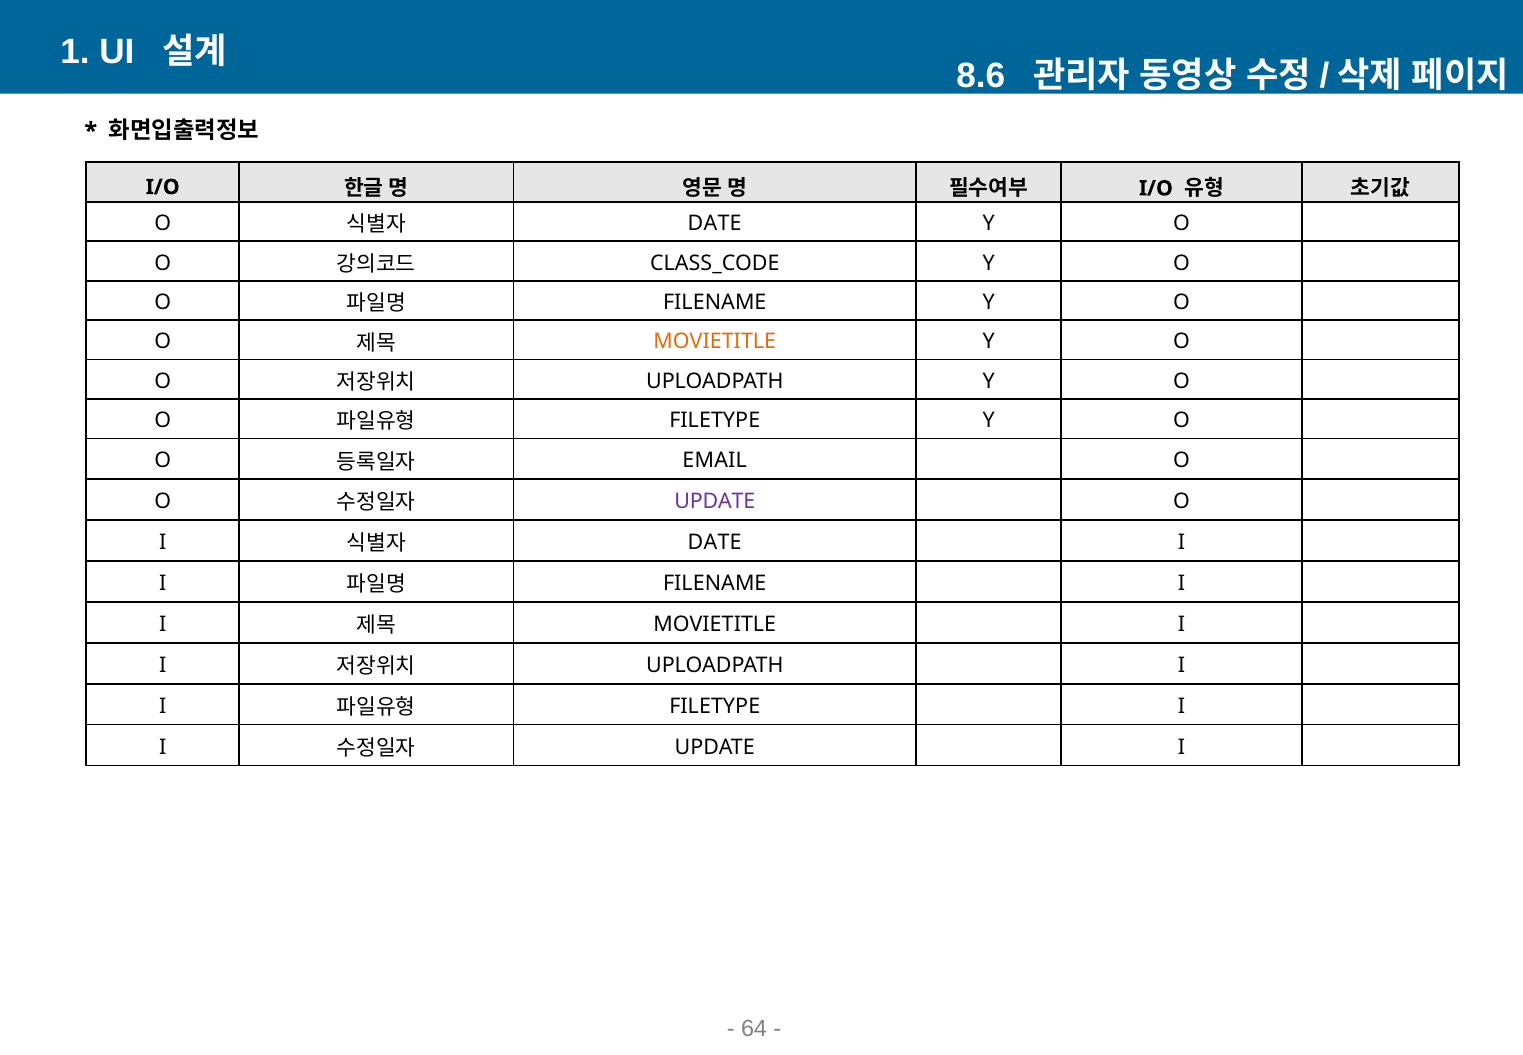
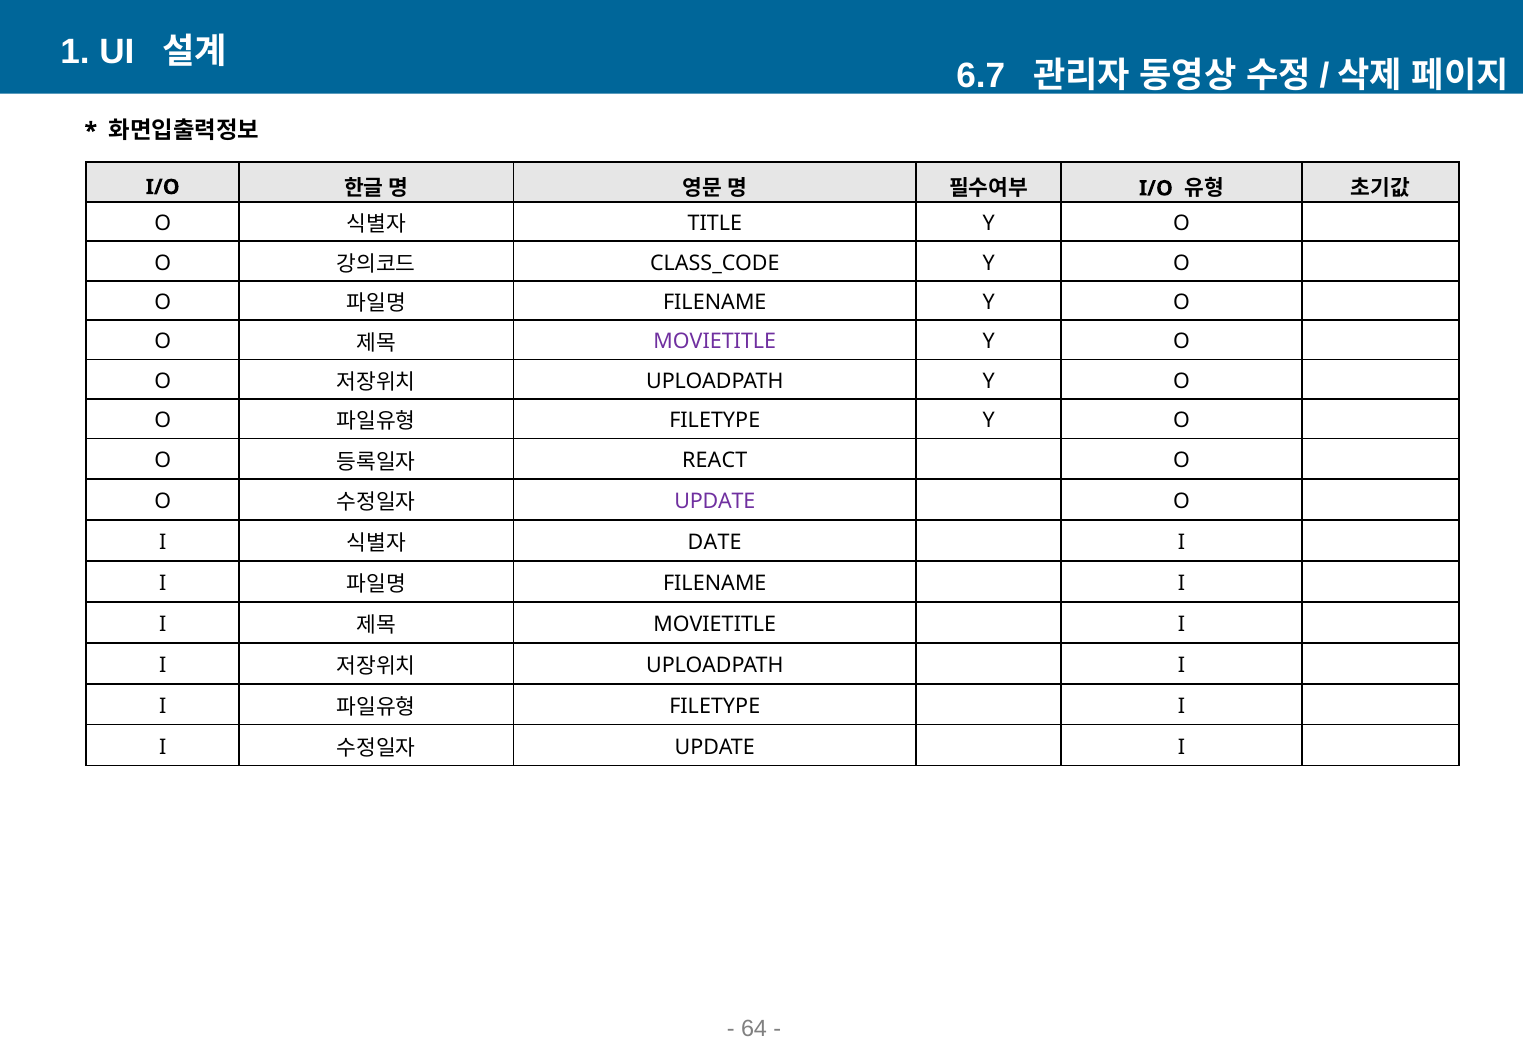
8.6: 8.6 -> 6.7
DATE at (715, 223): DATE -> TITLE
MOVIETITLE at (715, 342) colour: orange -> purple
EMAIL: EMAIL -> REACT
